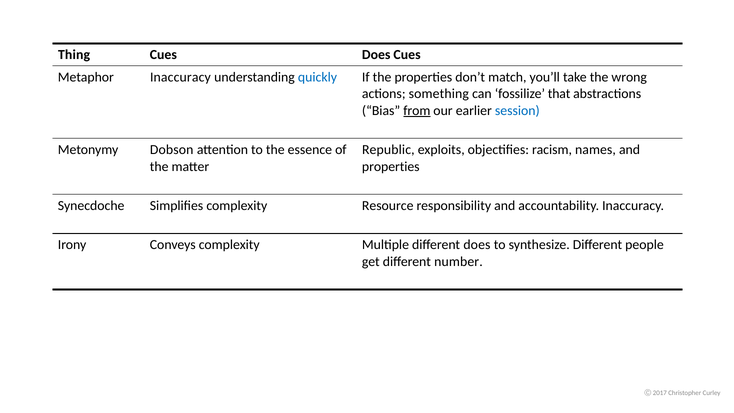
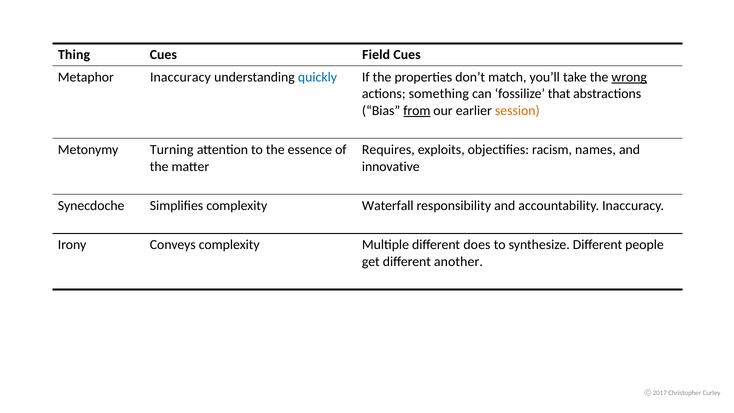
Cues Does: Does -> Field
wrong underline: none -> present
session colour: blue -> orange
Dobson: Dobson -> Turning
Republic: Republic -> Requires
properties at (391, 166): properties -> innovative
Resource: Resource -> Waterfall
number: number -> another
